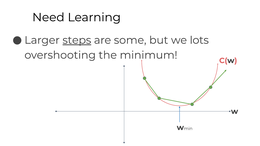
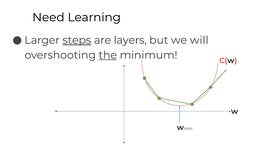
some: some -> layers
lots: lots -> will
the underline: none -> present
